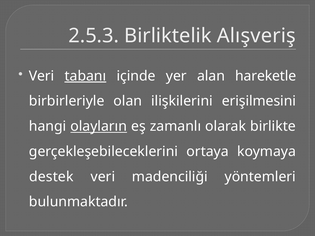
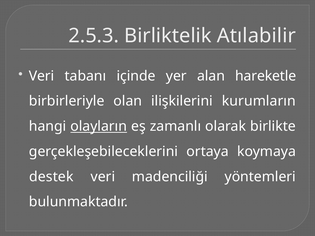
Alışveriş: Alışveriş -> Atılabilir
tabanı underline: present -> none
erişilmesini: erişilmesini -> kurumların
